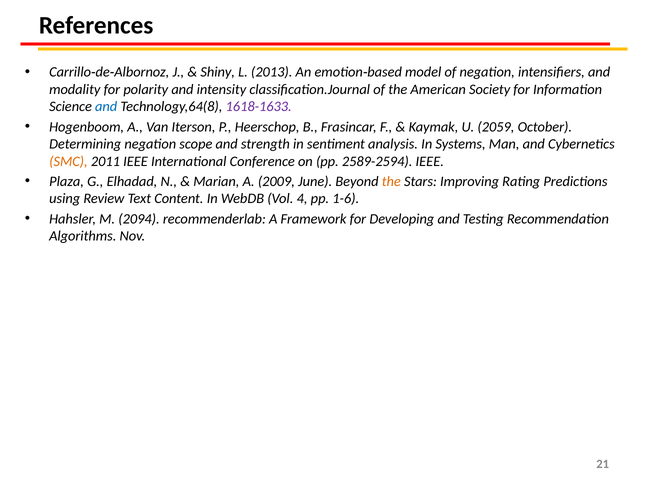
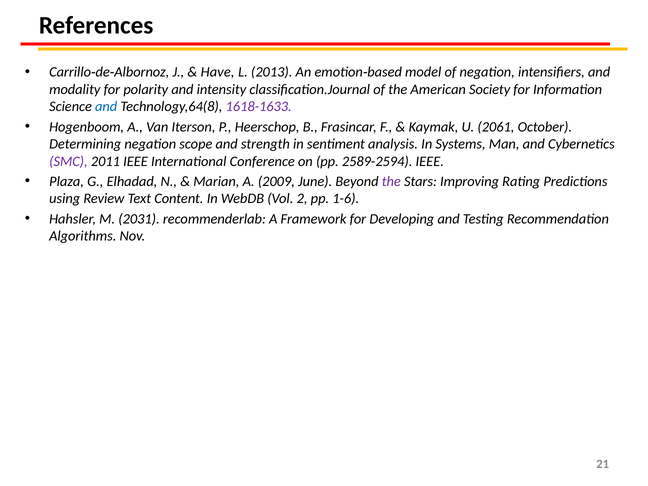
Shiny: Shiny -> Have
2059: 2059 -> 2061
SMC colour: orange -> purple
the at (391, 181) colour: orange -> purple
4: 4 -> 2
2094: 2094 -> 2031
